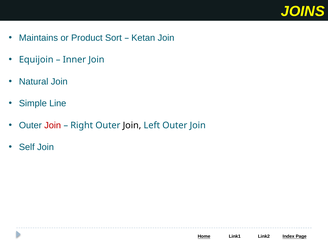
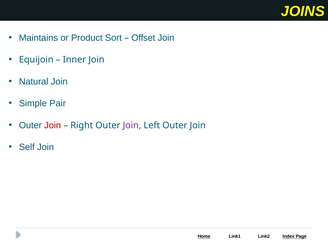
Ketan: Ketan -> Offset
Line: Line -> Pair
Join at (132, 125) colour: black -> purple
